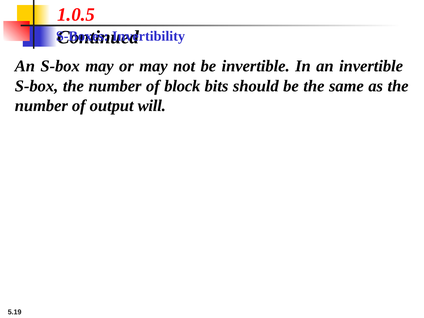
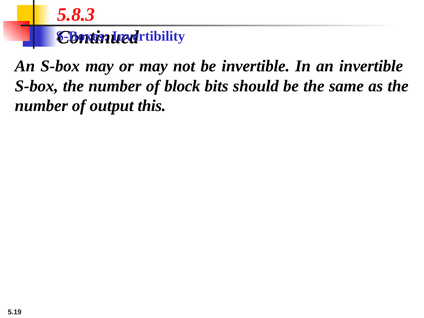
1.0.5: 1.0.5 -> 5.8.3
will: will -> this
